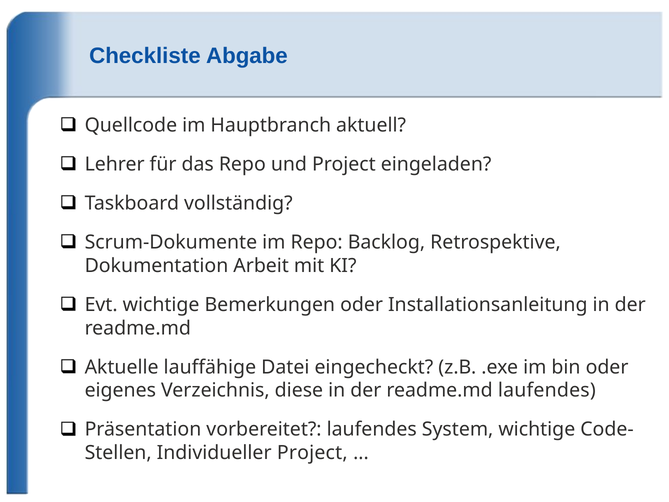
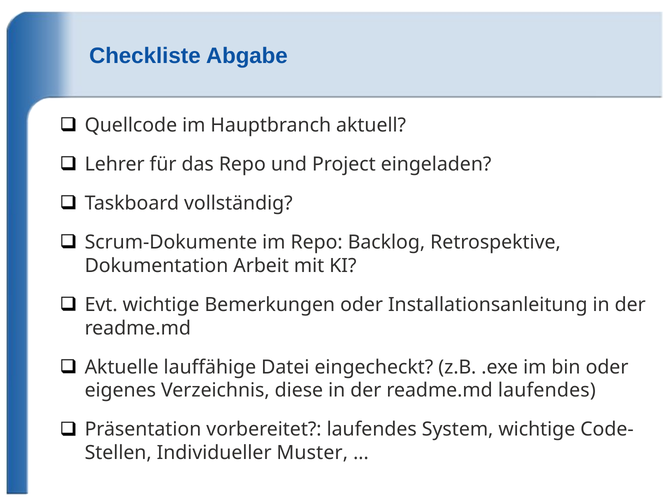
Individueller Project: Project -> Muster
